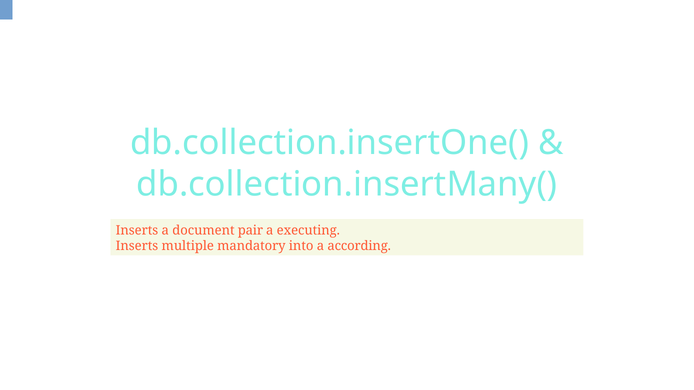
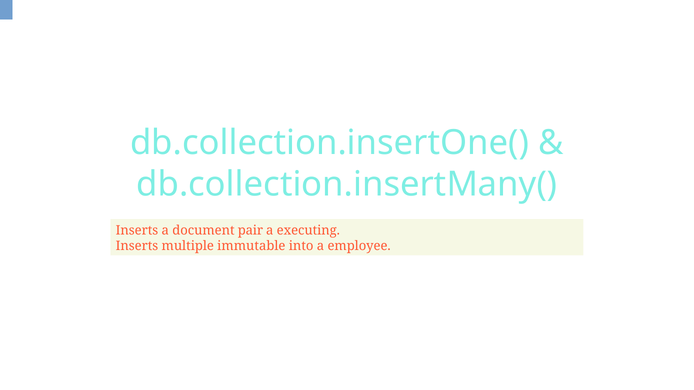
mandatory: mandatory -> immutable
according: according -> employee
